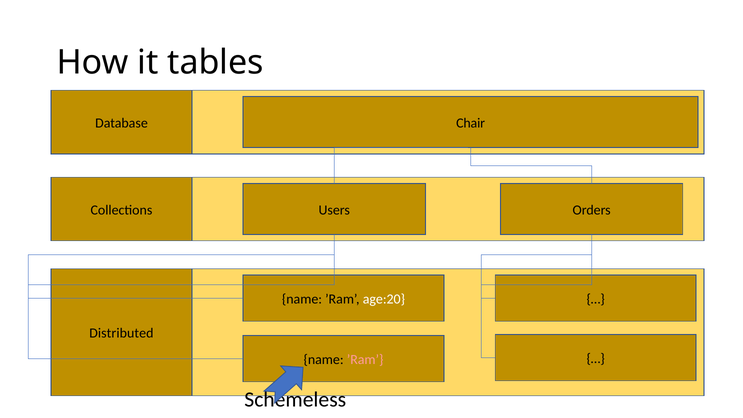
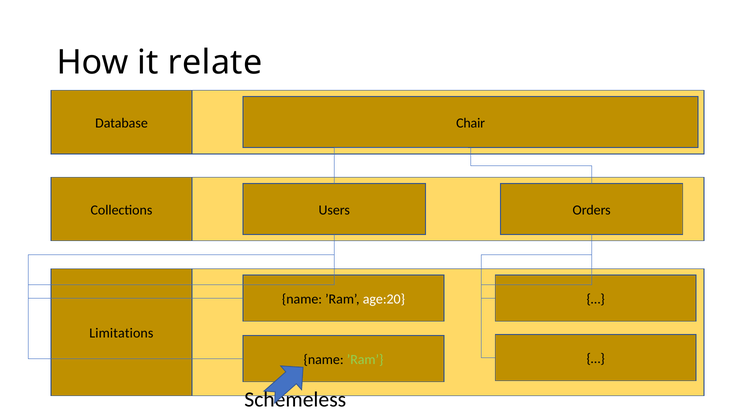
tables: tables -> relate
Distributed: Distributed -> Limitations
’Ram at (365, 359) colour: pink -> light green
